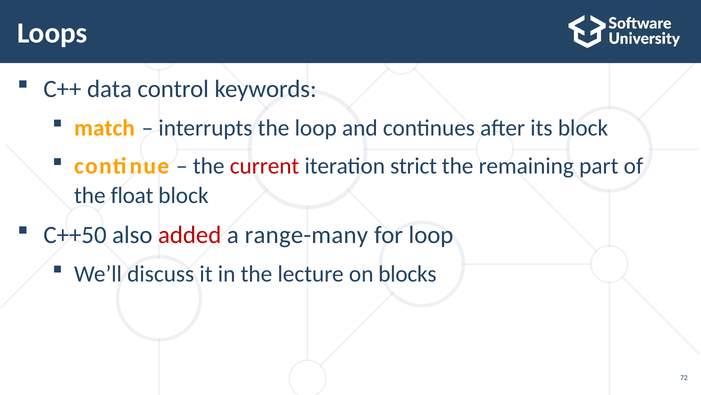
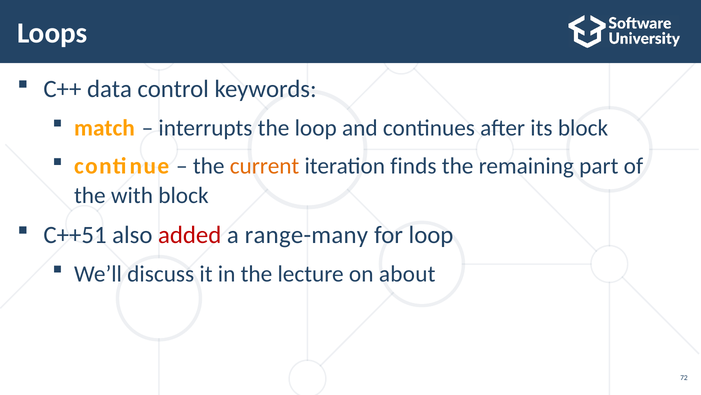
current colour: red -> orange
strict: strict -> finds
float: float -> with
C++50: C++50 -> C++51
blocks: blocks -> about
